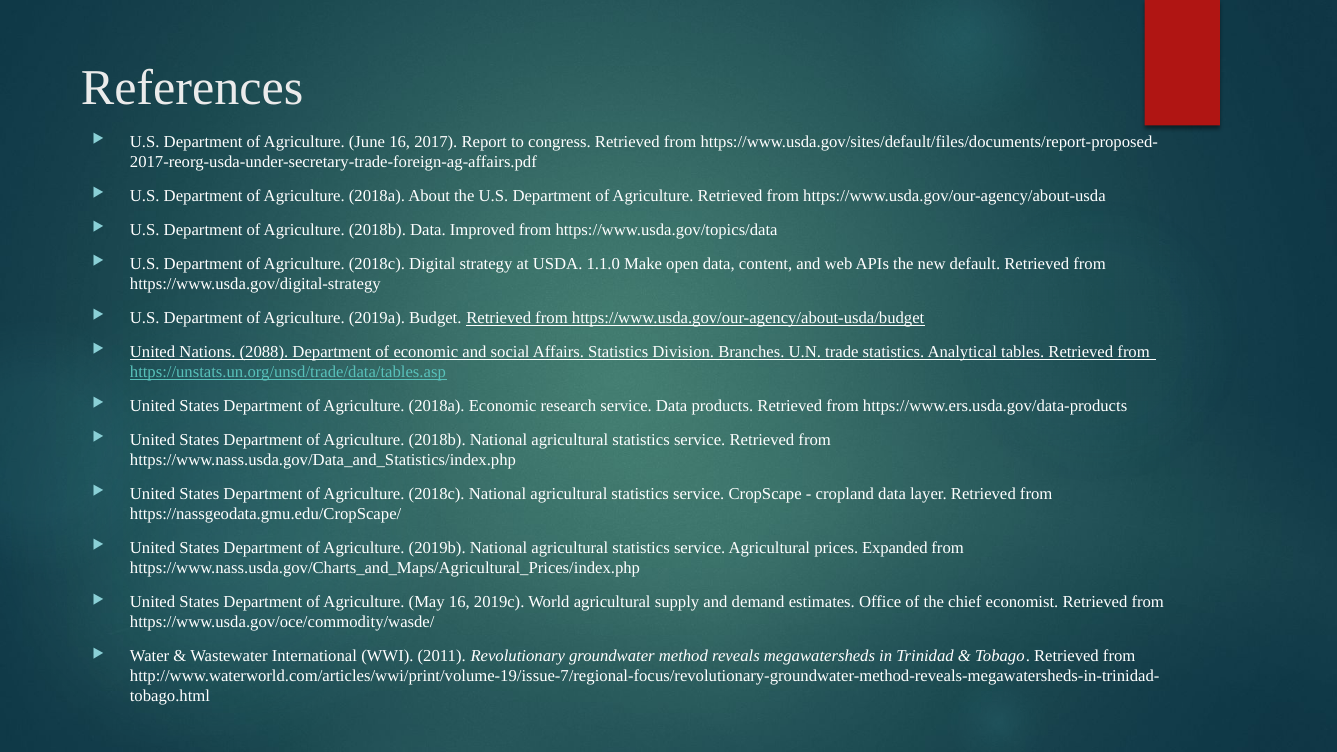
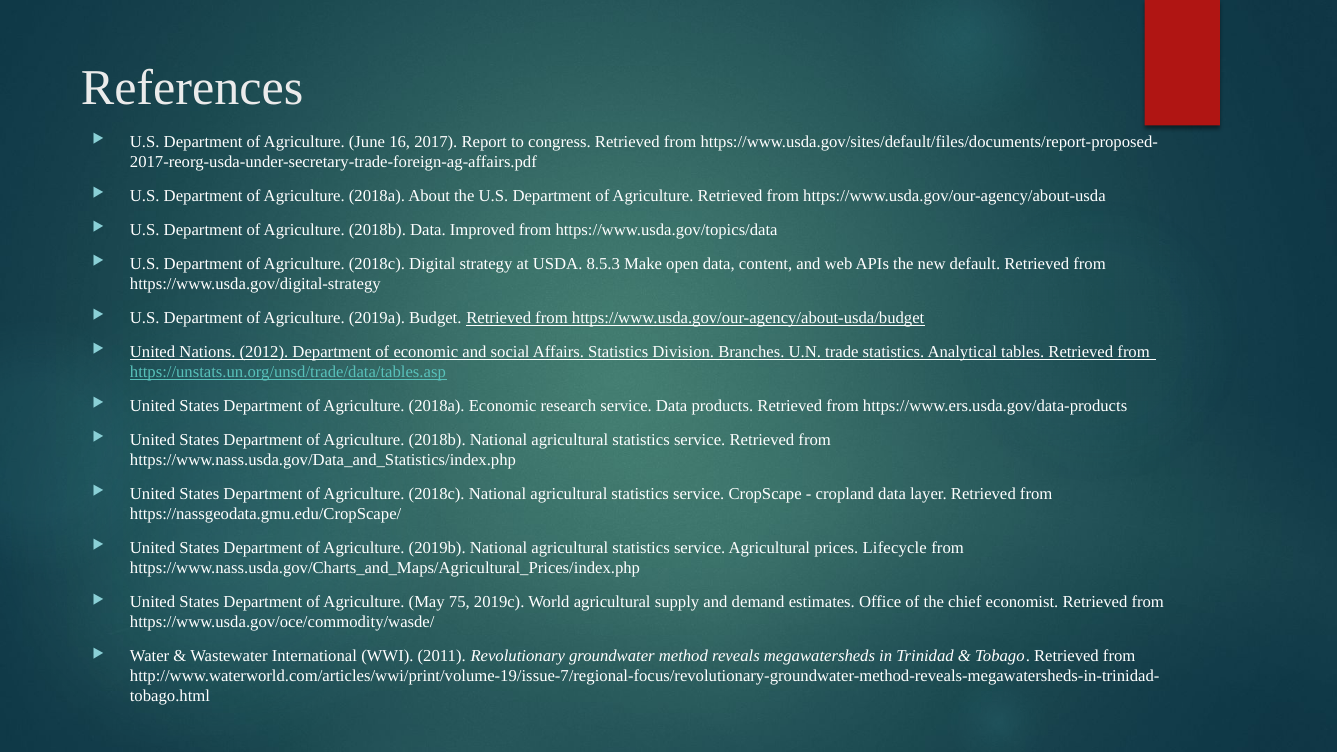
1.1.0: 1.1.0 -> 8.5.3
2088: 2088 -> 2012
Expanded: Expanded -> Lifecycle
May 16: 16 -> 75
